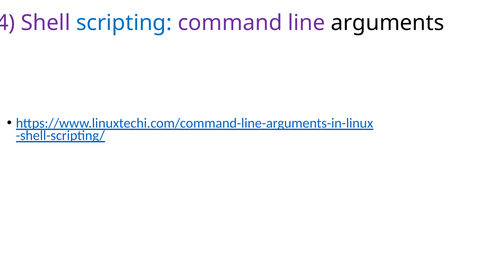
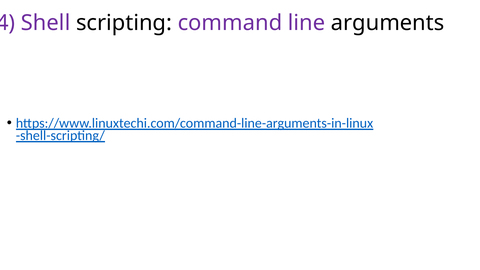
scripting colour: blue -> black
